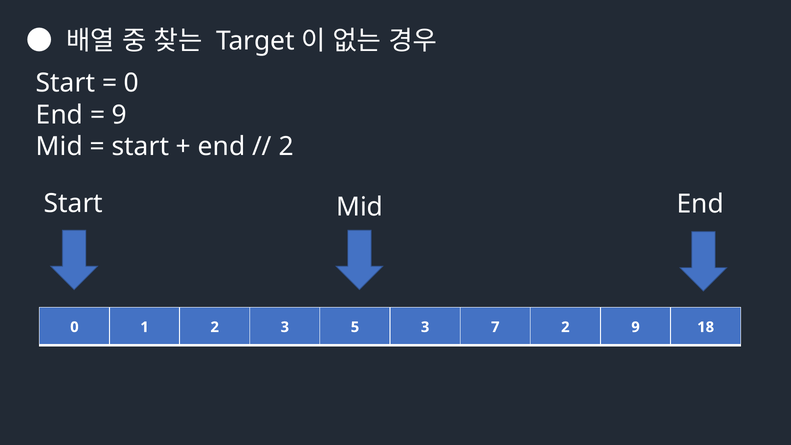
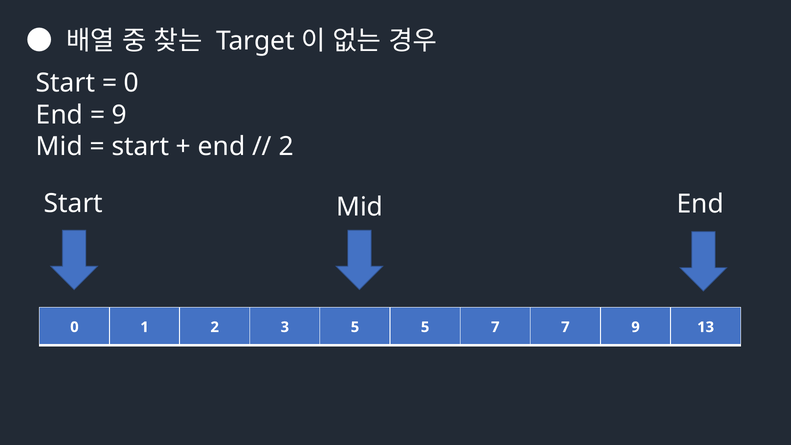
5 3: 3 -> 5
7 2: 2 -> 7
18: 18 -> 13
